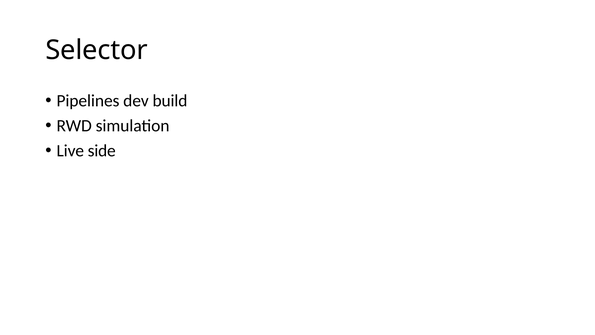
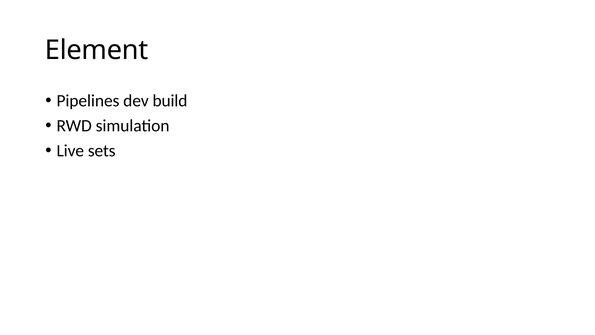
Selector: Selector -> Element
side: side -> sets
